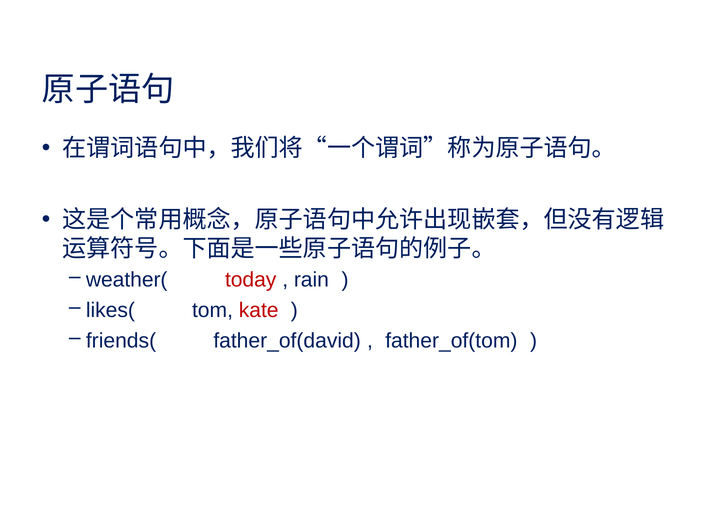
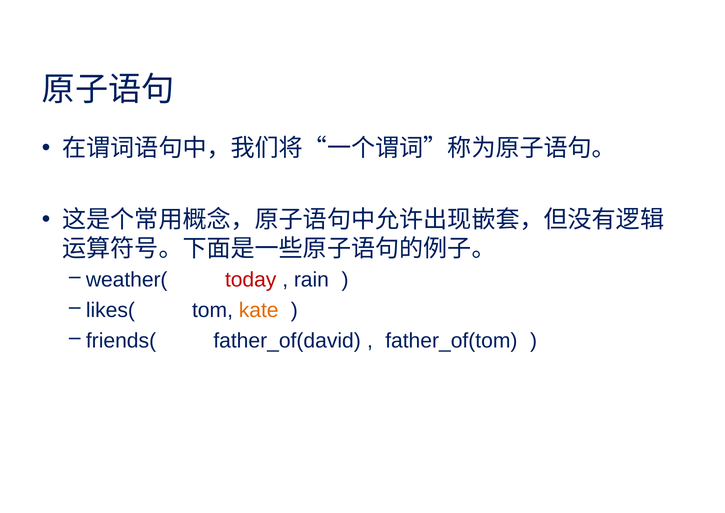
kate colour: red -> orange
